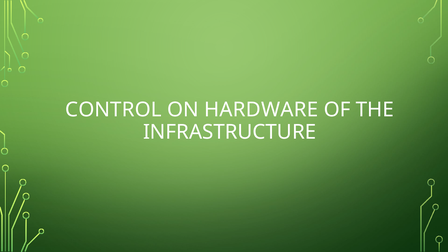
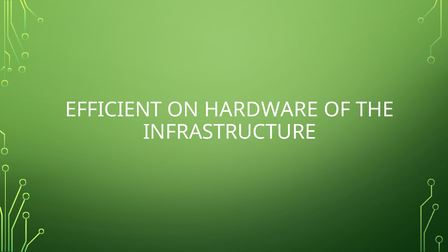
CONTROL: CONTROL -> EFFICIENT
